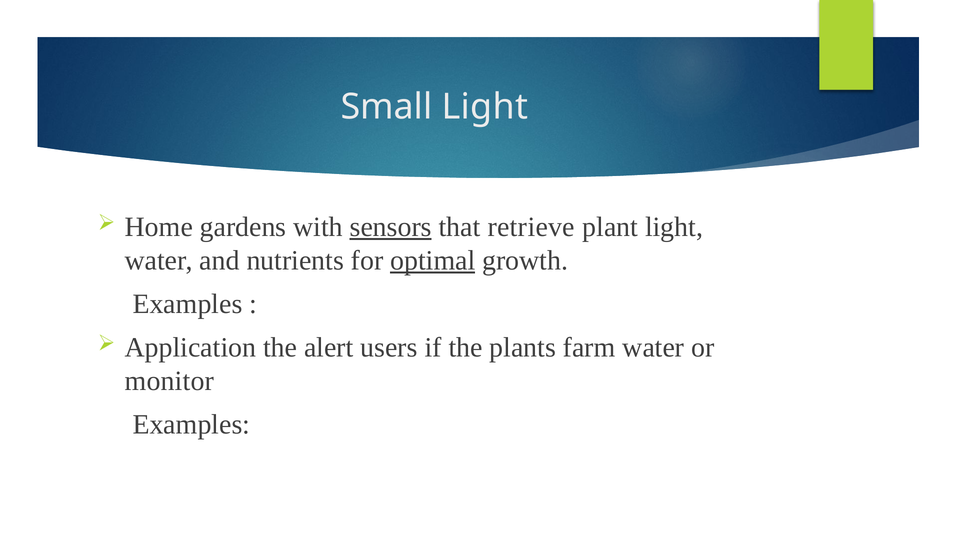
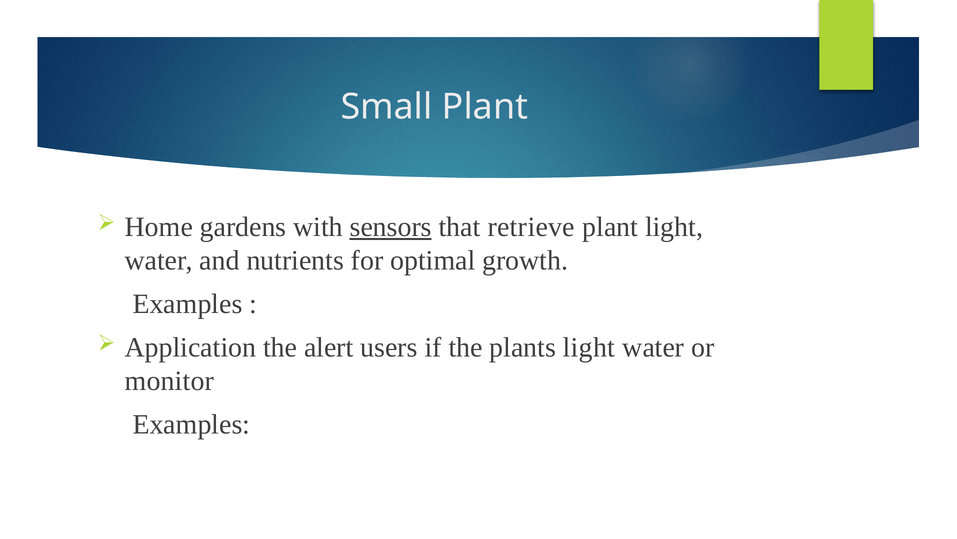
Small Light: Light -> Plant
optimal underline: present -> none
plants farm: farm -> light
